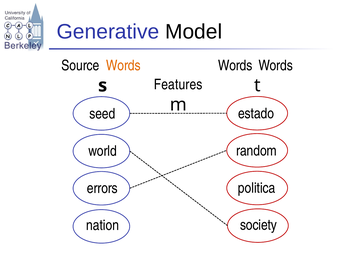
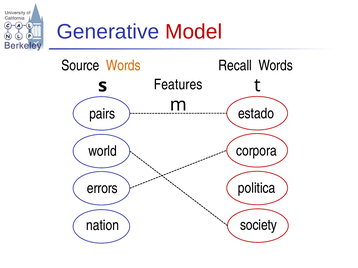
Model colour: black -> red
Words at (235, 66): Words -> Recall
seed: seed -> pairs
random: random -> corpora
